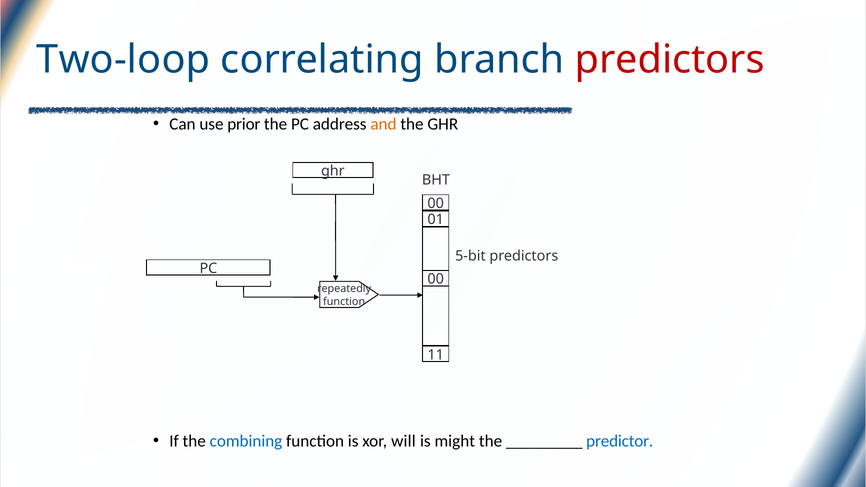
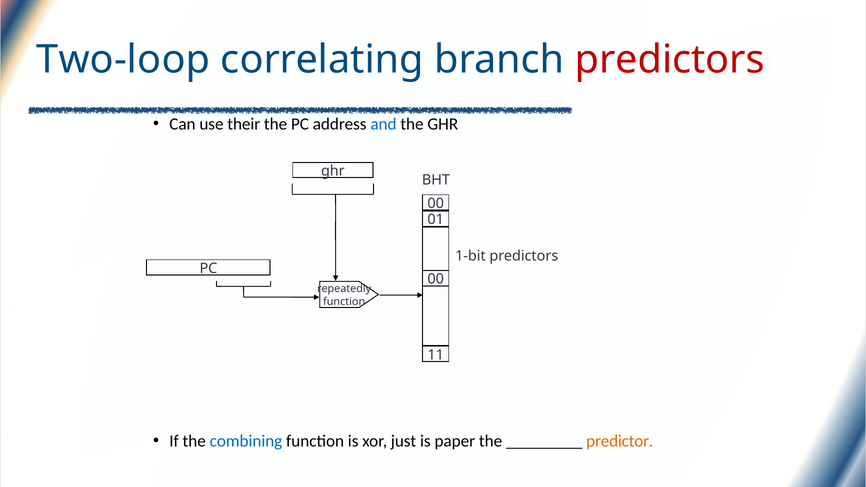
prior: prior -> their
and colour: orange -> blue
5-bit: 5-bit -> 1-bit
will: will -> just
might: might -> paper
predictor colour: blue -> orange
